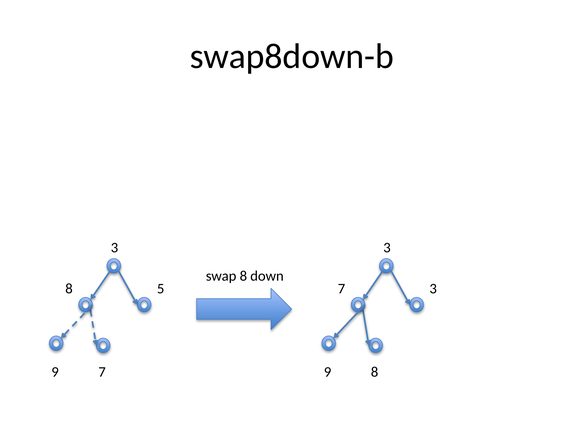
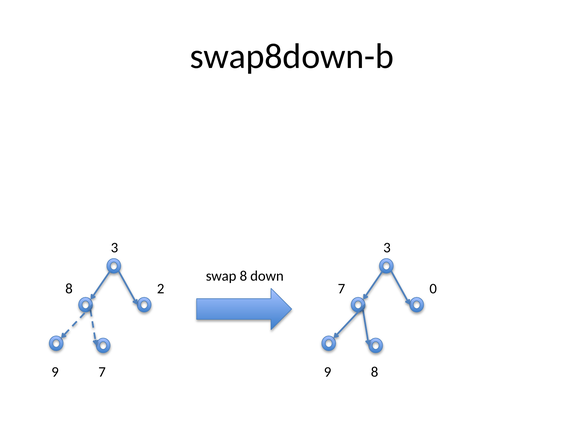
5: 5 -> 2
7 3: 3 -> 0
